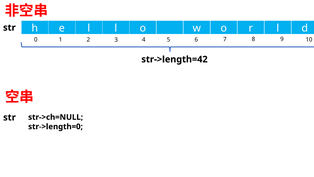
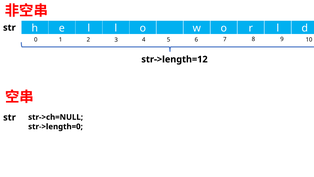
str->length=42: str->length=42 -> str->length=12
